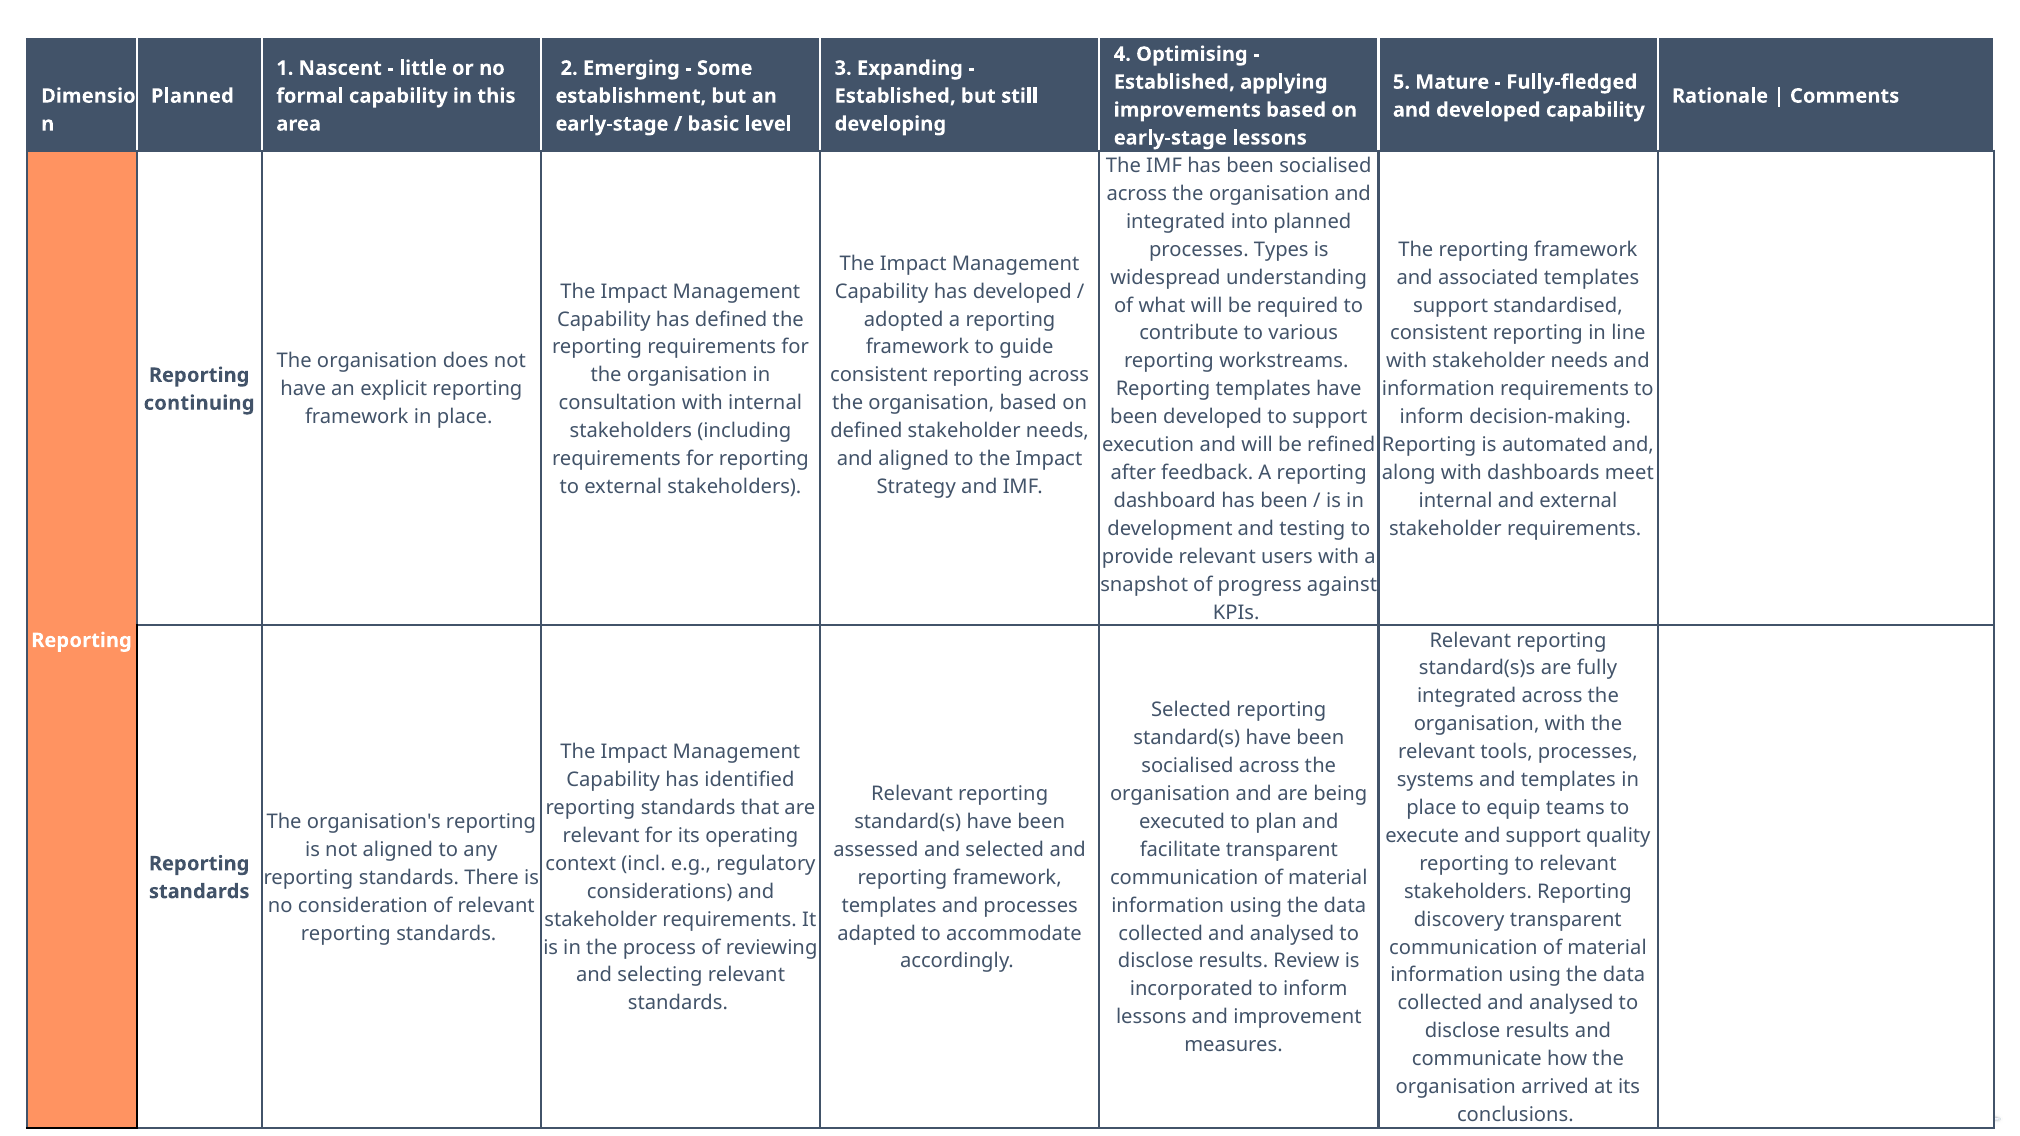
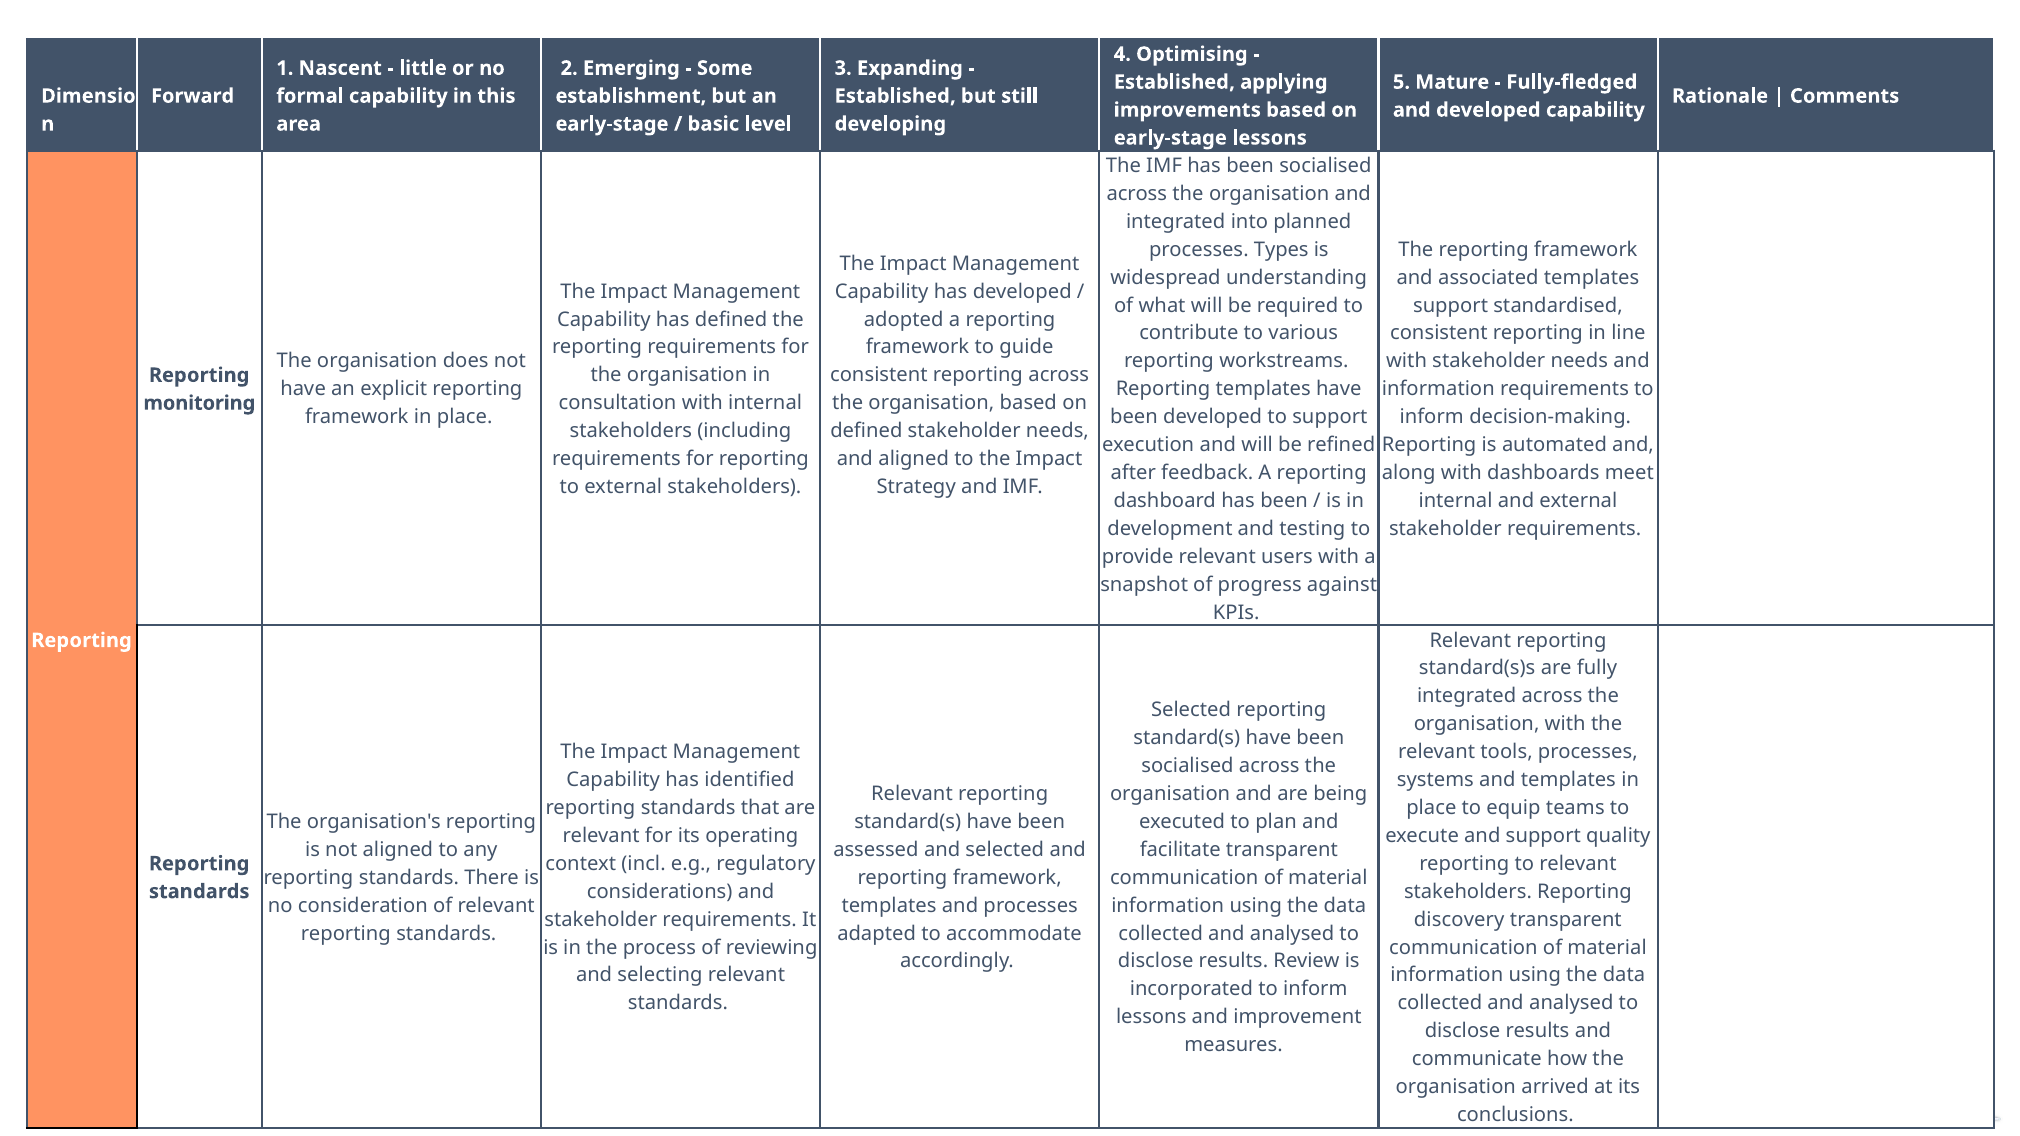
Planned at (192, 96): Planned -> Forward
continuing: continuing -> monitoring
